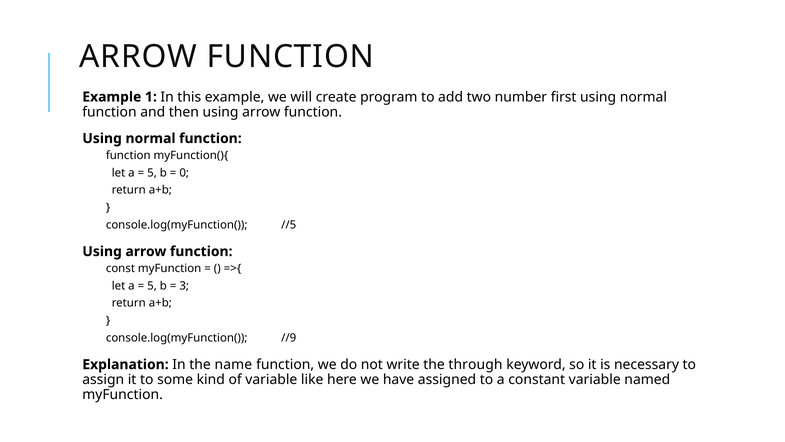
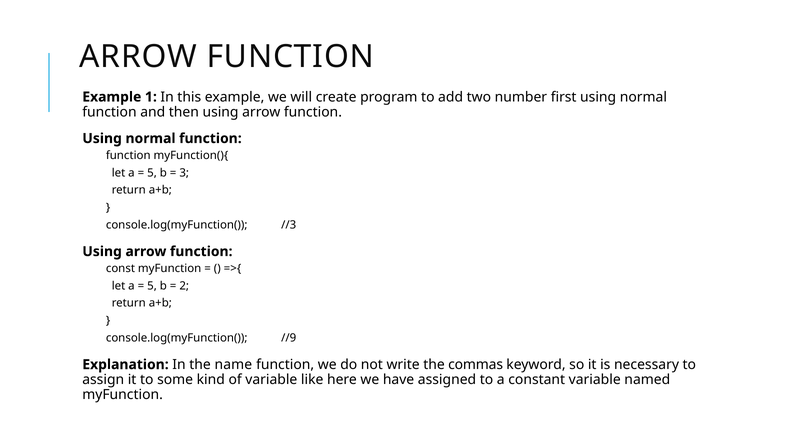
0: 0 -> 3
//5: //5 -> //3
3: 3 -> 2
through: through -> commas
